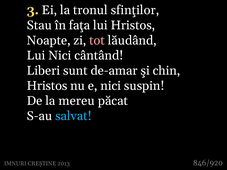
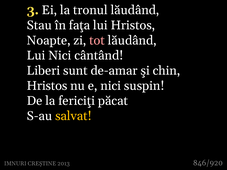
tronul sfinţilor: sfinţilor -> lăudând
mereu: mereu -> fericiţi
salvat colour: light blue -> yellow
